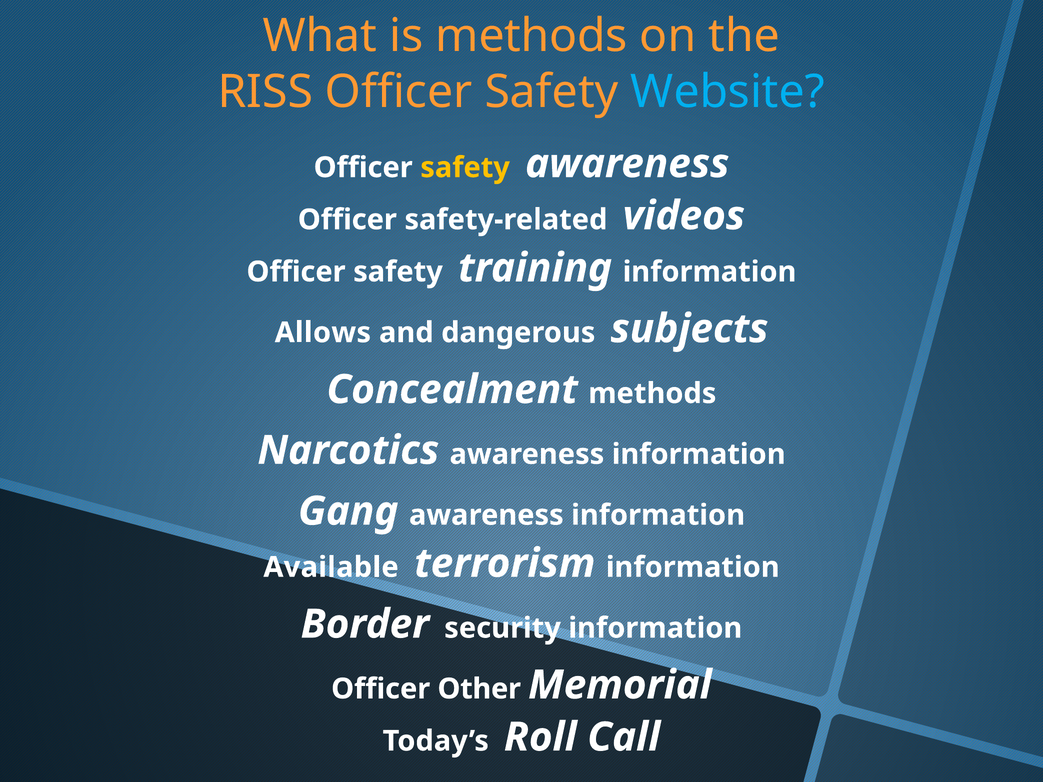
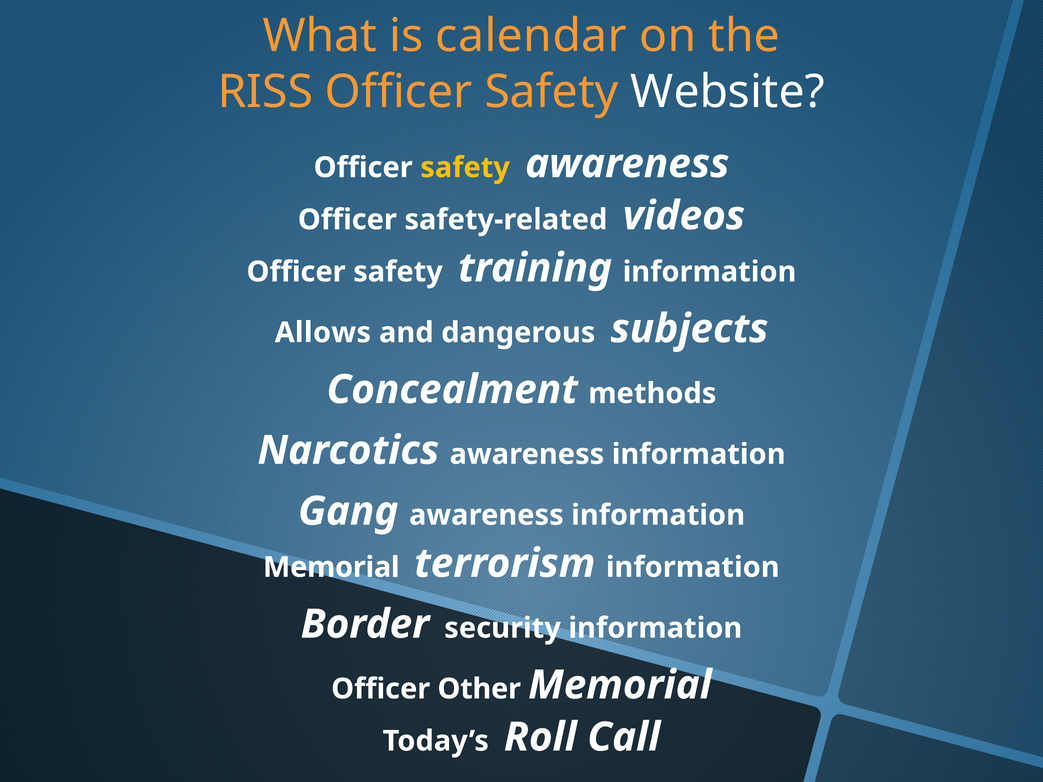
is methods: methods -> calendar
Website colour: light blue -> white
Available at (331, 567): Available -> Memorial
